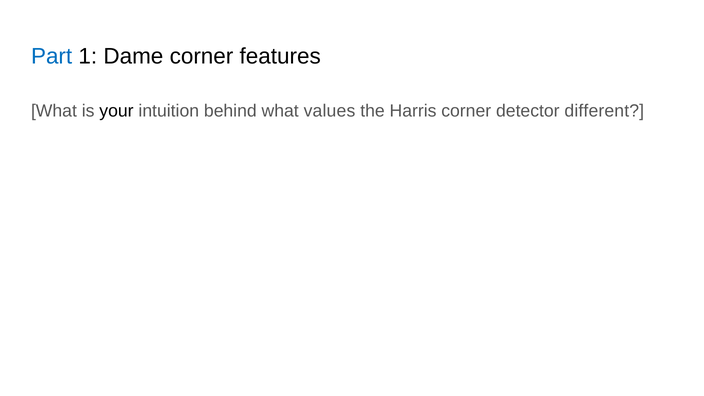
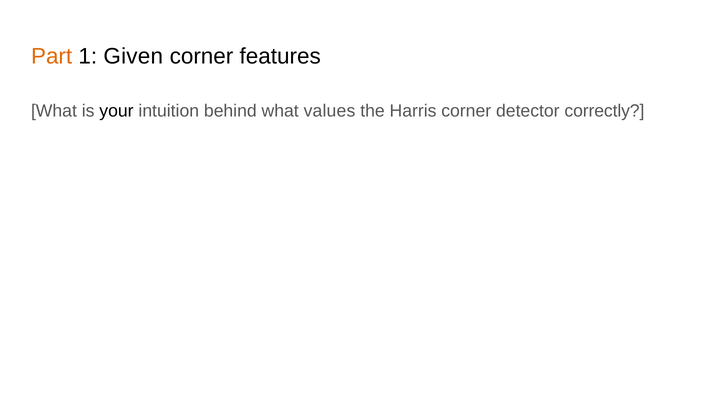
Part colour: blue -> orange
Dame: Dame -> Given
different: different -> correctly
